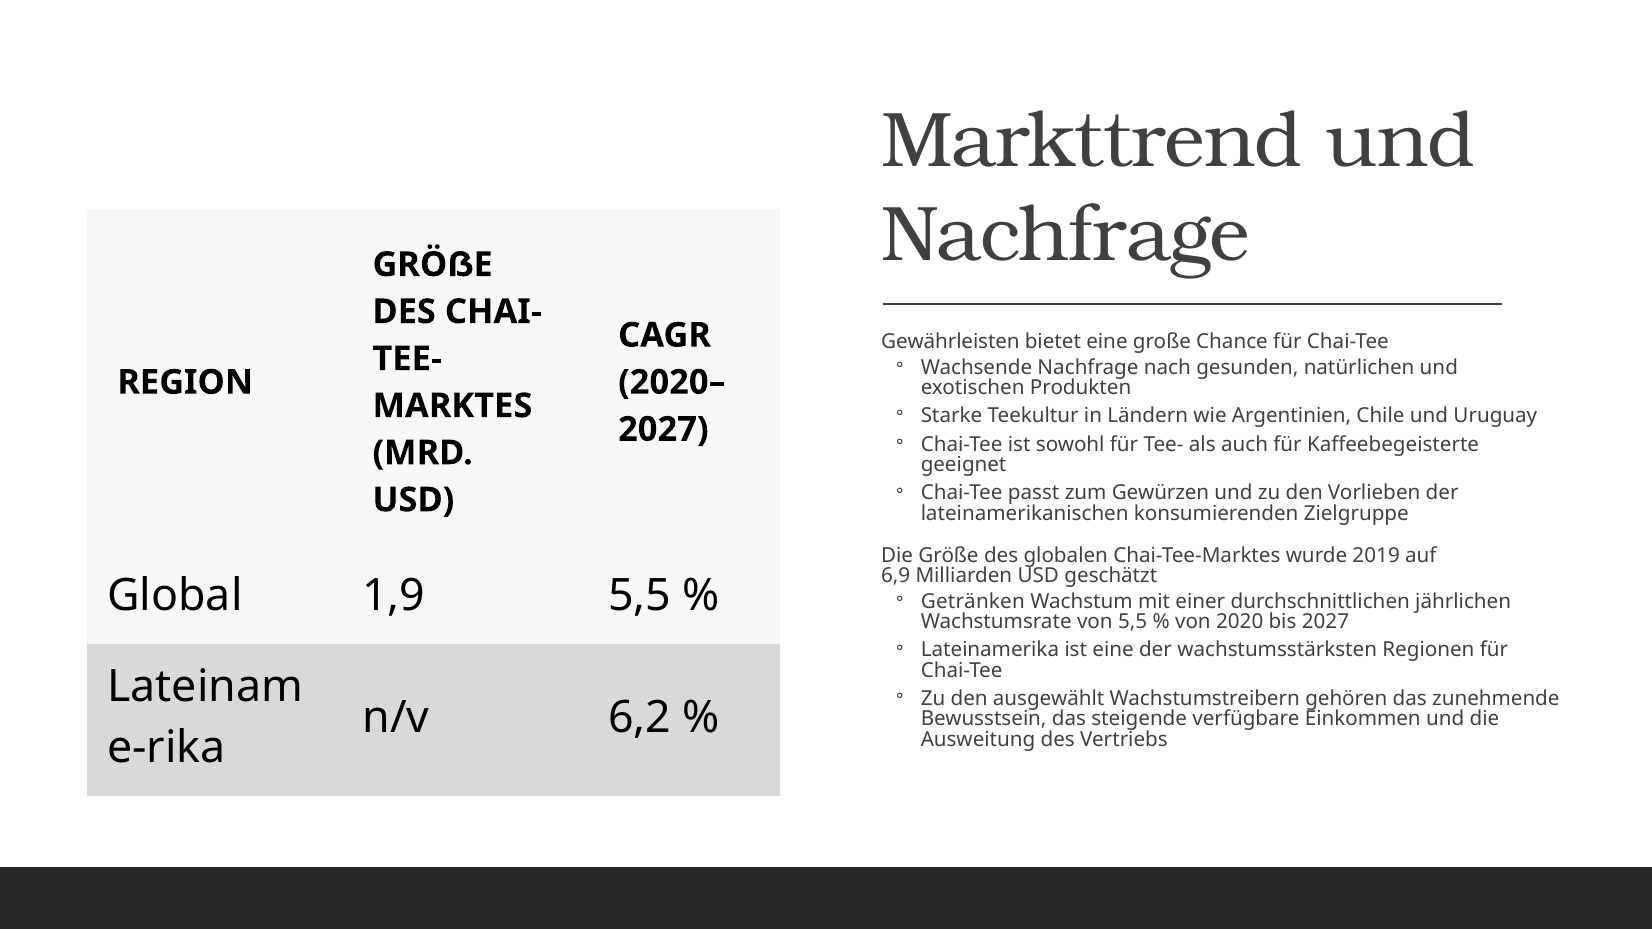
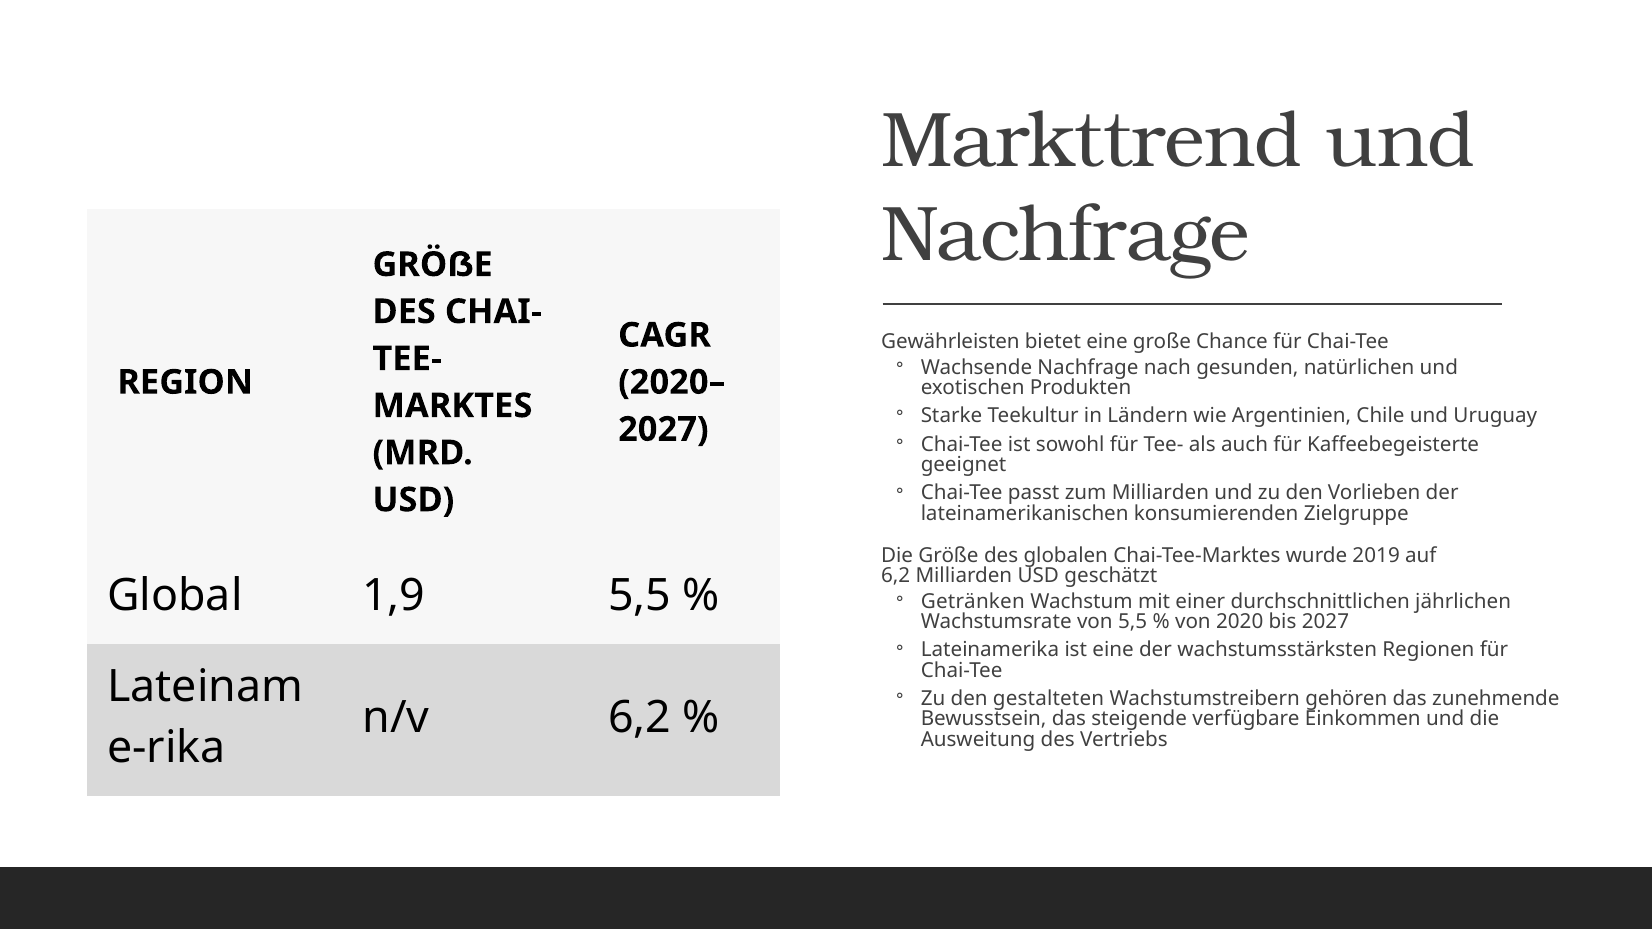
zum Gewürzen: Gewürzen -> Milliarden
6,9 at (896, 576): 6,9 -> 6,2
ausgewählt: ausgewählt -> gestalteten
